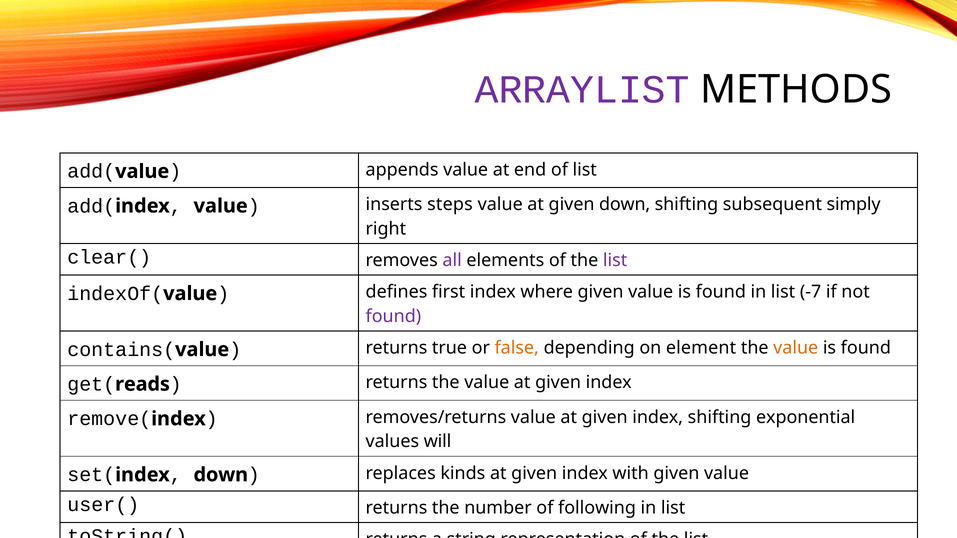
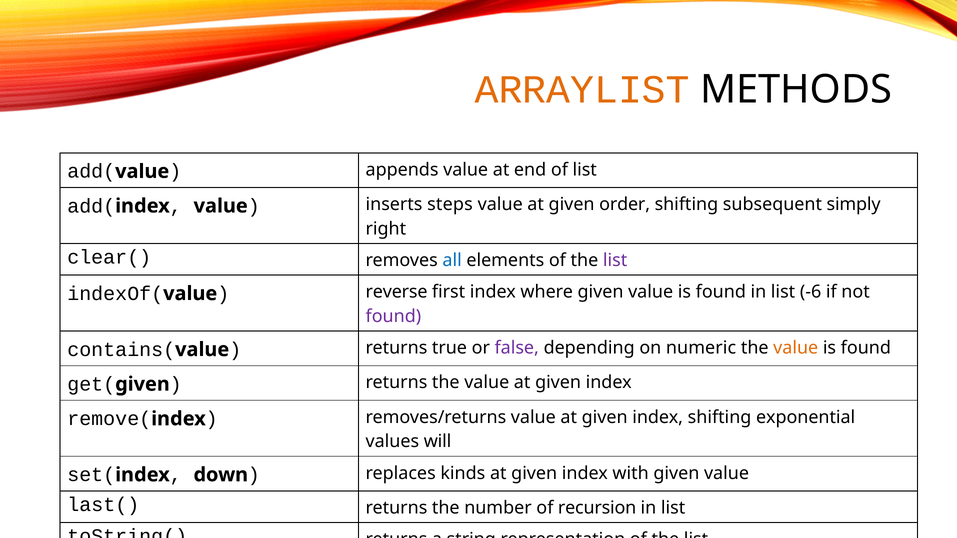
ARRAYLIST colour: purple -> orange
given down: down -> order
all colour: purple -> blue
defines: defines -> reverse
list -7: -7 -> -6
false colour: orange -> purple
element: element -> numeric
reads at (143, 384): reads -> given
user(: user( -> last(
following: following -> recursion
